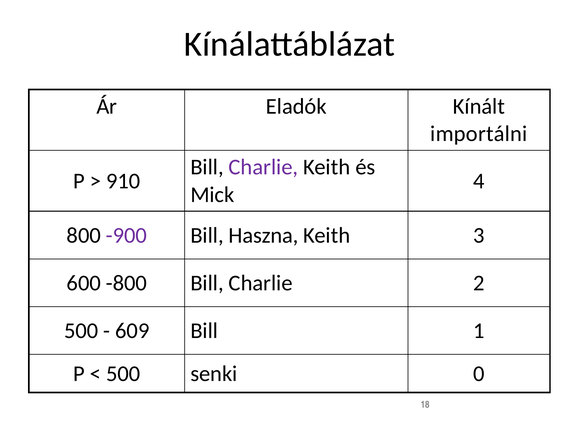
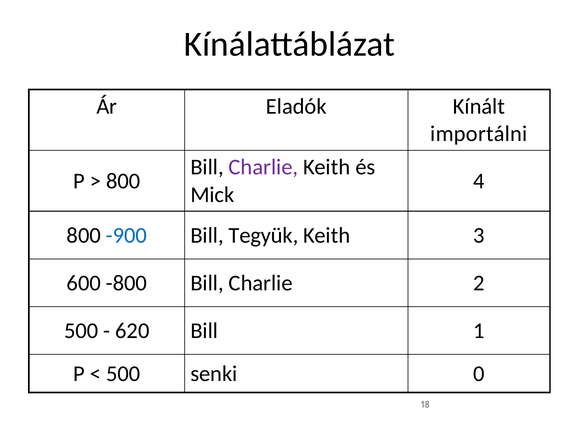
910 at (123, 181): 910 -> 800
-900 colour: purple -> blue
Haszna: Haszna -> Tegyük
609: 609 -> 620
